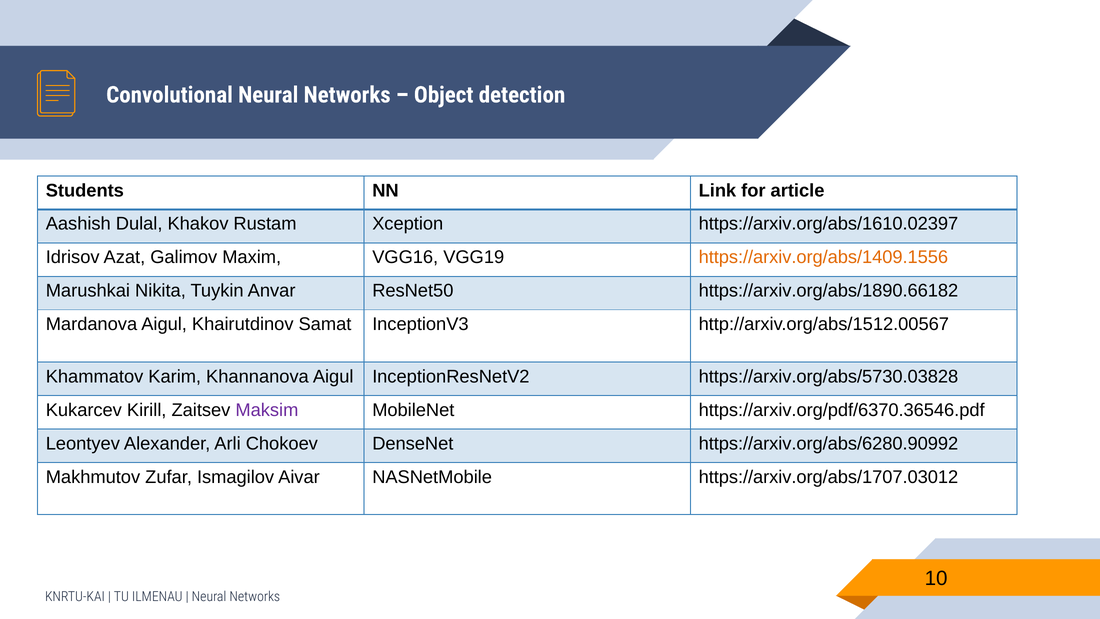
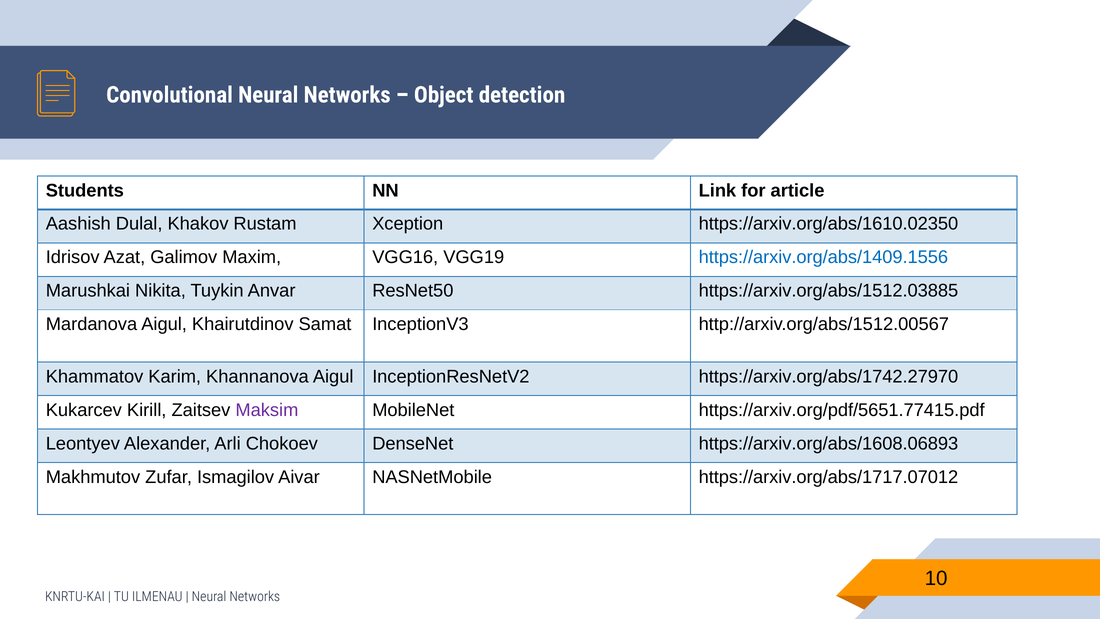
https://arxiv.org/abs/1610.02397: https://arxiv.org/abs/1610.02397 -> https://arxiv.org/abs/1610.02350
https://arxiv.org/abs/1409.1556 colour: orange -> blue
https://arxiv.org/abs/1890.66182: https://arxiv.org/abs/1890.66182 -> https://arxiv.org/abs/1512.03885
https://arxiv.org/abs/5730.03828: https://arxiv.org/abs/5730.03828 -> https://arxiv.org/abs/1742.27970
https://arxiv.org/pdf/6370.36546.pdf: https://arxiv.org/pdf/6370.36546.pdf -> https://arxiv.org/pdf/5651.77415.pdf
https://arxiv.org/abs/6280.90992: https://arxiv.org/abs/6280.90992 -> https://arxiv.org/abs/1608.06893
https://arxiv.org/abs/1707.03012: https://arxiv.org/abs/1707.03012 -> https://arxiv.org/abs/1717.07012
